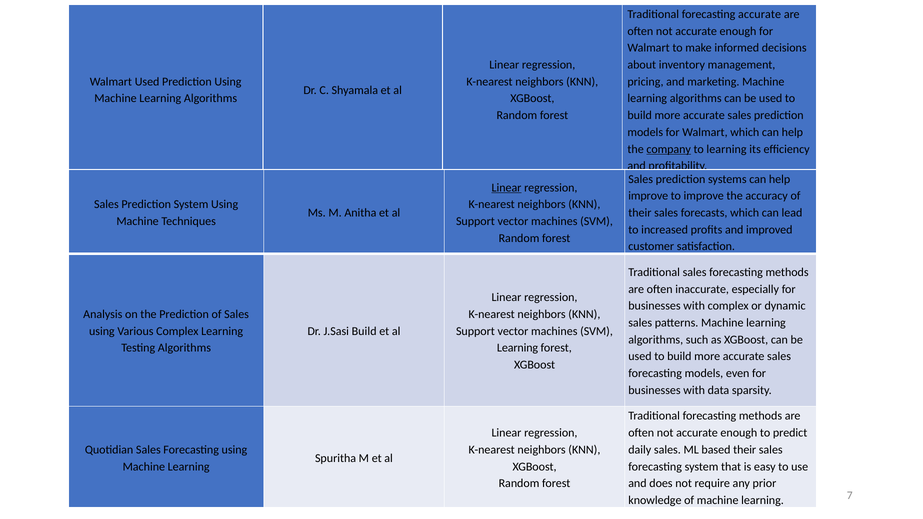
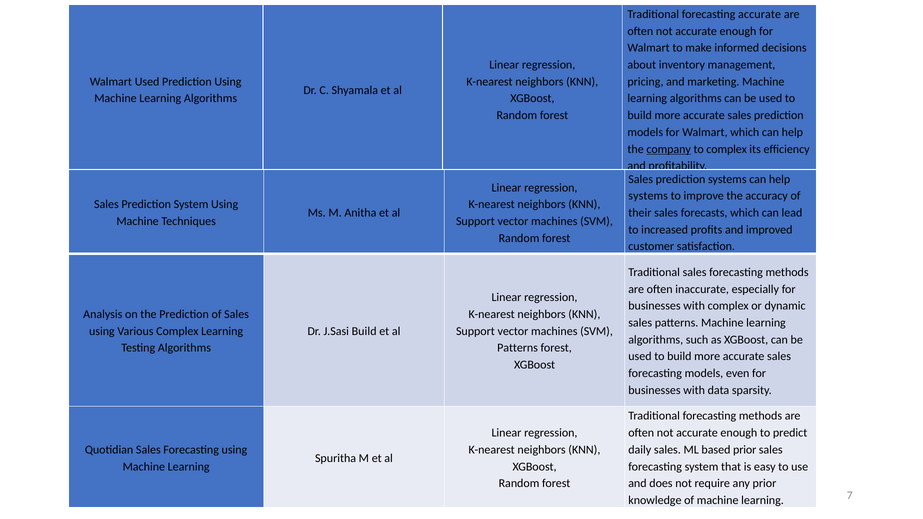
to learning: learning -> complex
Linear at (506, 188) underline: present -> none
improve at (648, 196): improve -> systems
Learning at (518, 348): Learning -> Patterns
based their: their -> prior
